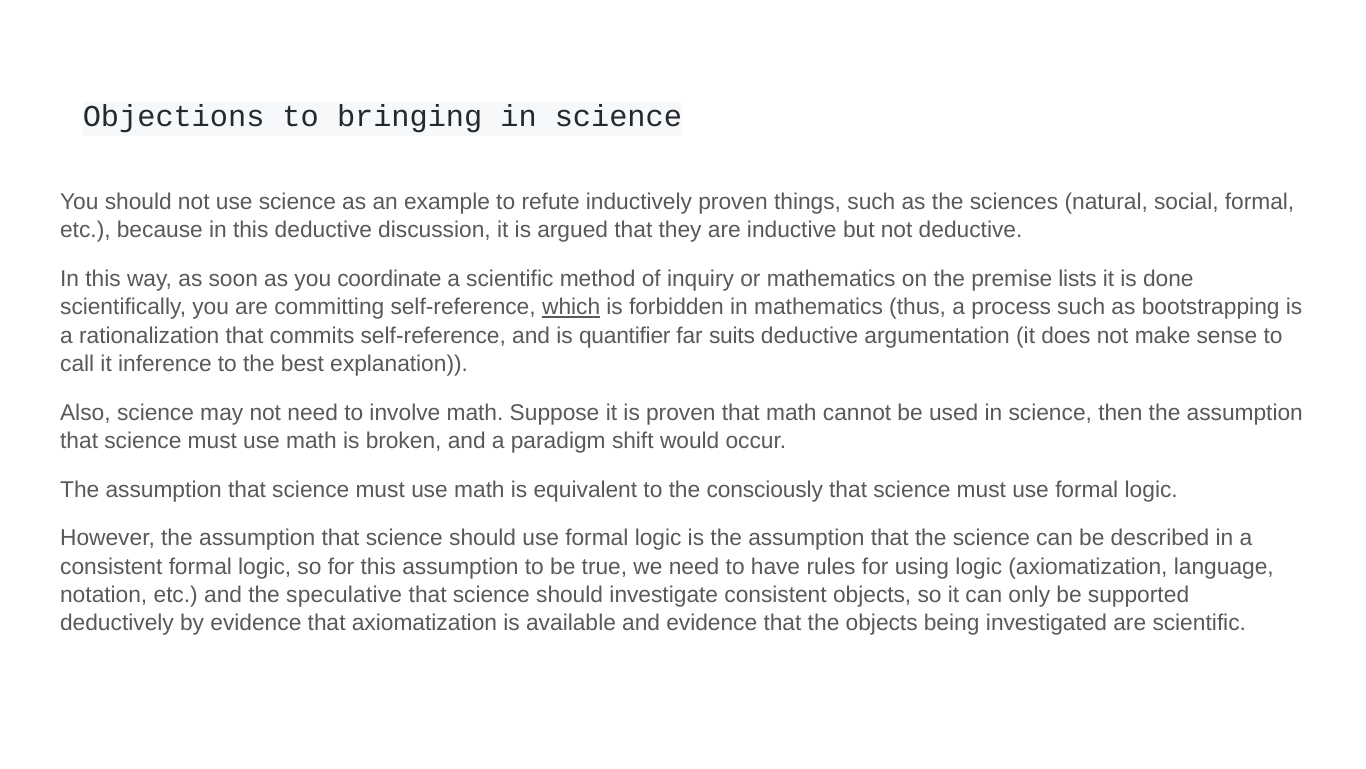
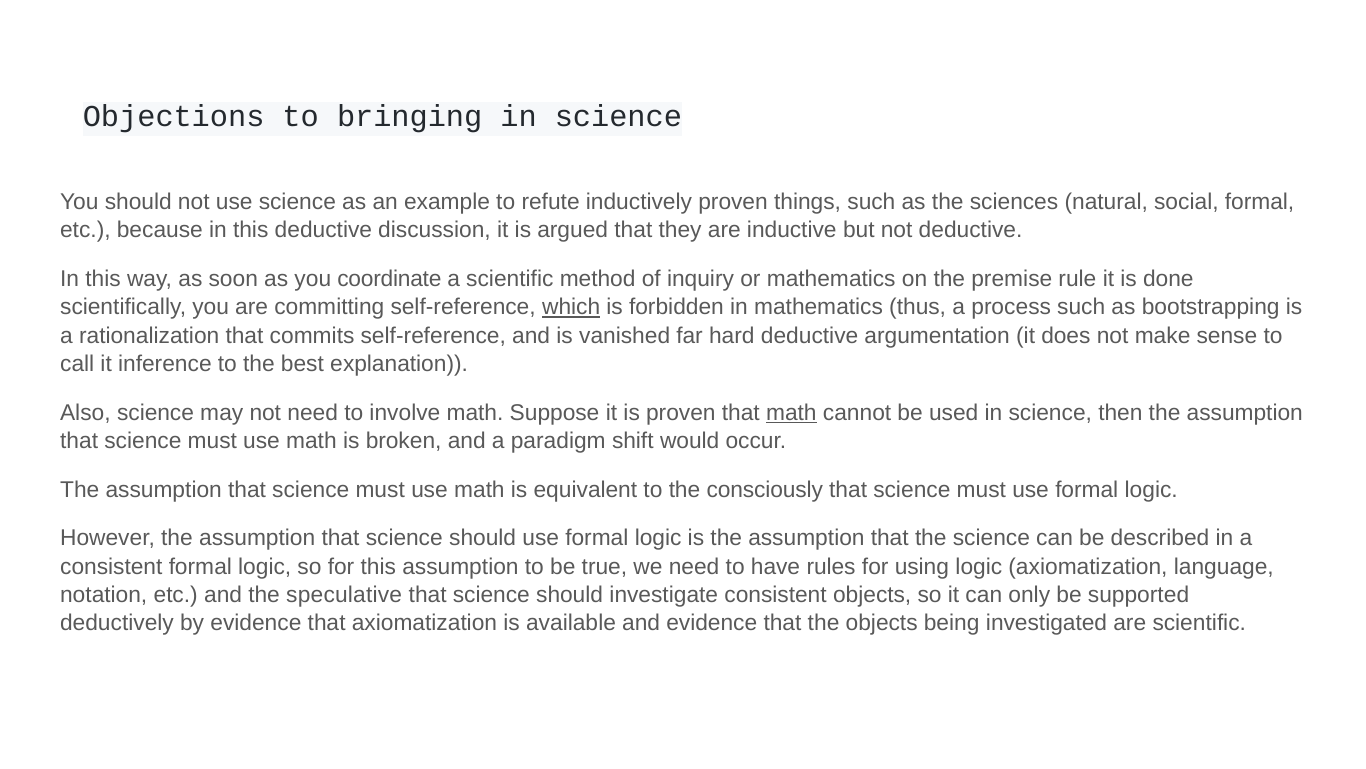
lists: lists -> rule
quantifier: quantifier -> vanished
suits: suits -> hard
math at (791, 412) underline: none -> present
